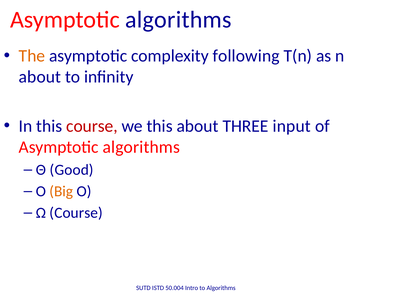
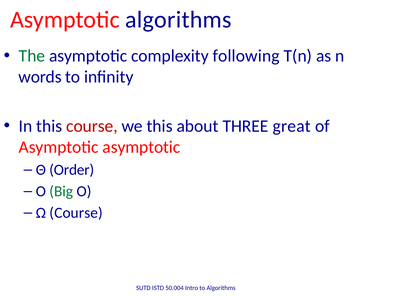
The colour: orange -> green
about at (40, 77): about -> words
input: input -> great
algorithms at (141, 147): algorithms -> asymptotic
Good: Good -> Order
Big colour: orange -> green
